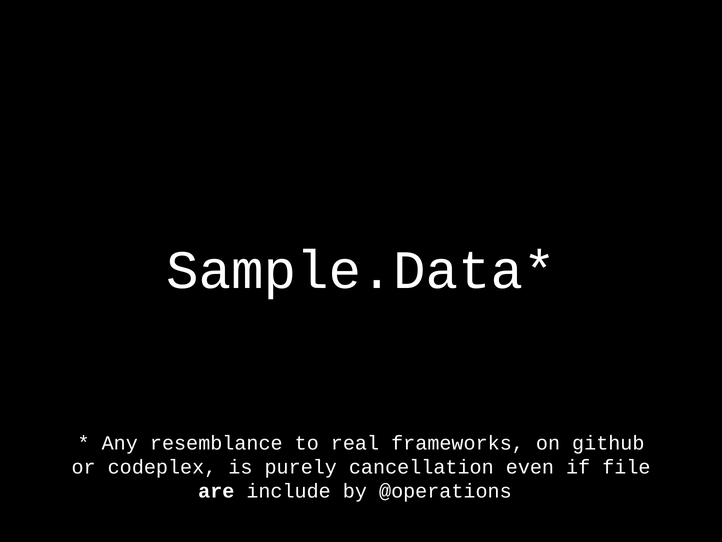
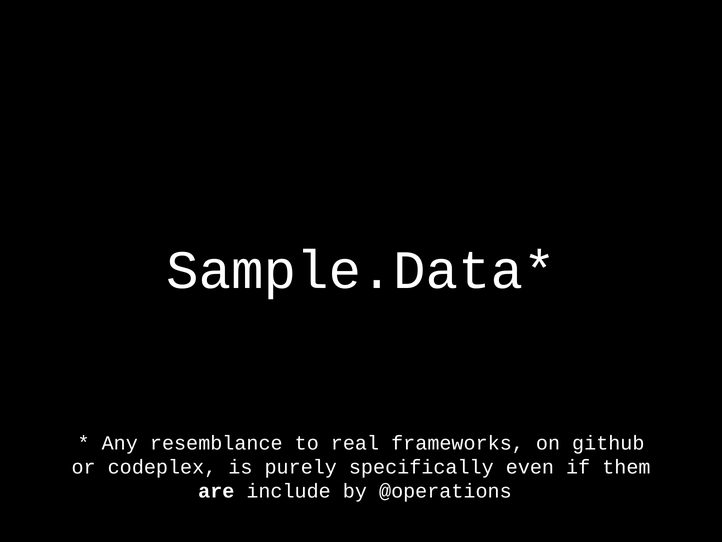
cancellation: cancellation -> specifically
file: file -> them
